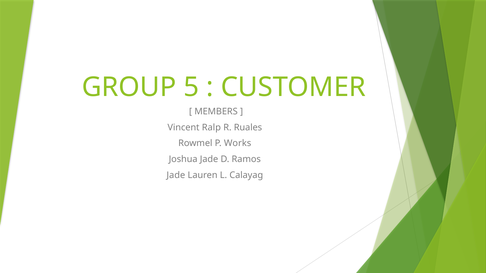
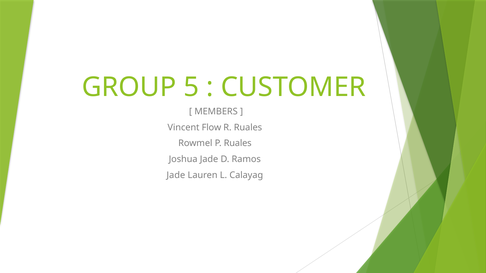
Ralp: Ralp -> Flow
P Works: Works -> Ruales
